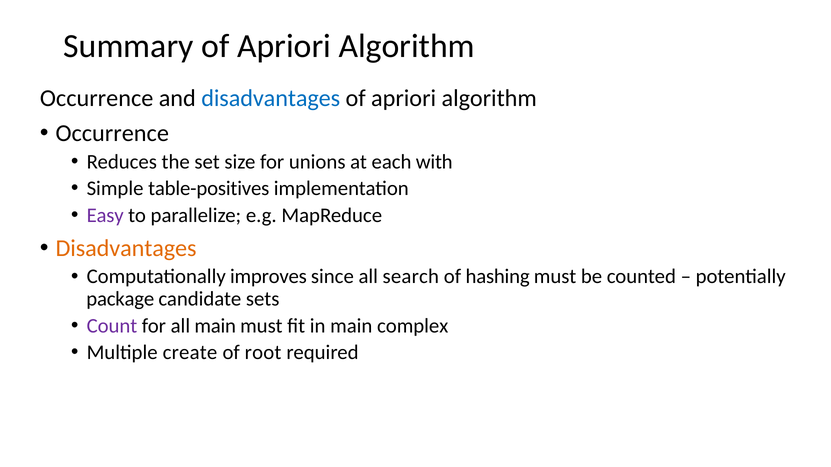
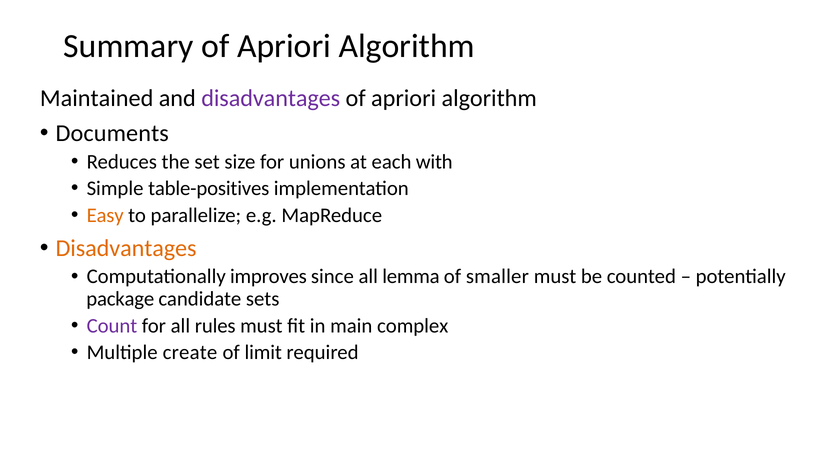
Occurrence at (97, 98): Occurrence -> Maintained
disadvantages at (271, 98) colour: blue -> purple
Occurrence at (112, 133): Occurrence -> Documents
Easy colour: purple -> orange
search: search -> lemma
hashing: hashing -> smaller
all main: main -> rules
root: root -> limit
